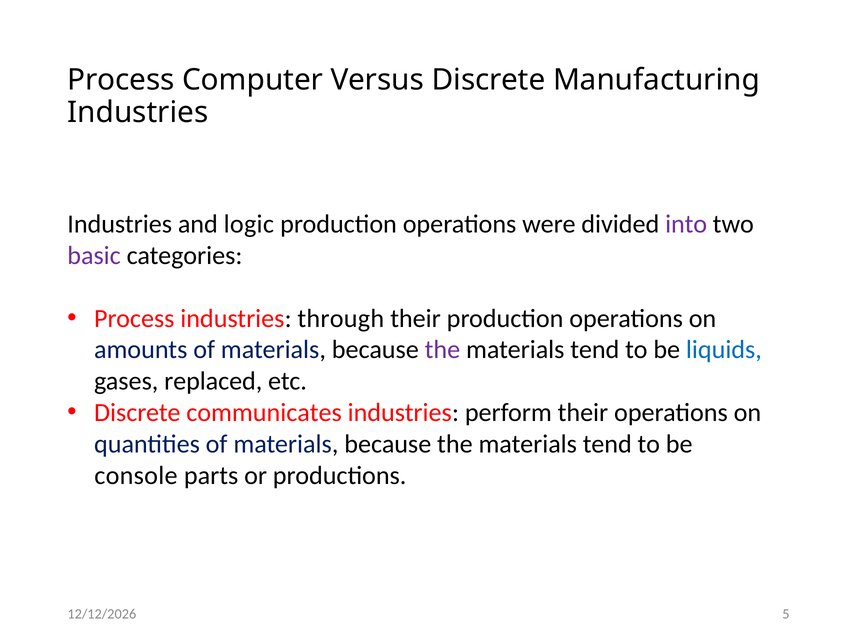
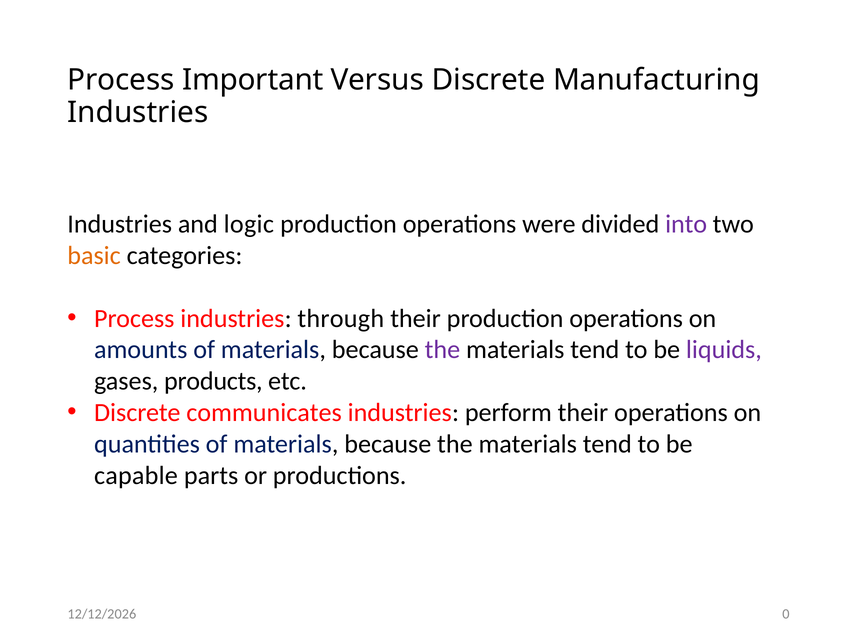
Computer: Computer -> Important
basic colour: purple -> orange
liquids colour: blue -> purple
replaced: replaced -> products
console: console -> capable
5: 5 -> 0
